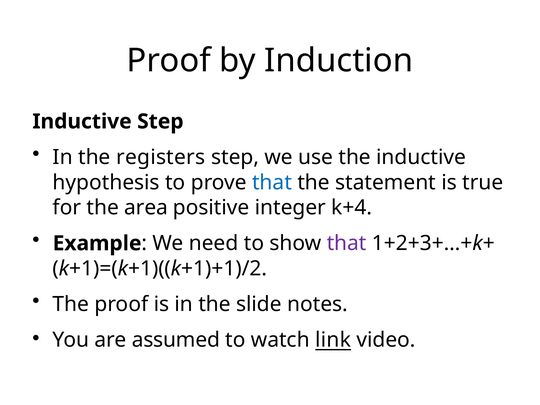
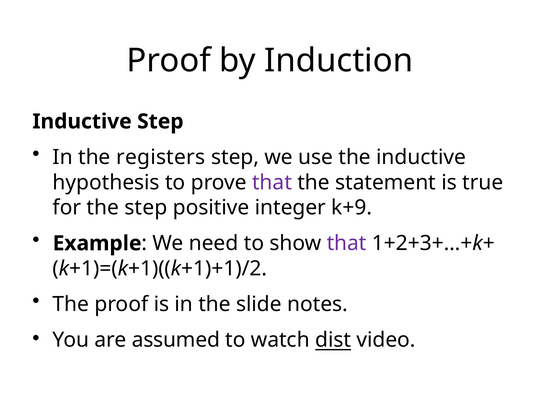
that at (272, 182) colour: blue -> purple
the area: area -> step
k+4: k+4 -> k+9
link: link -> dist
